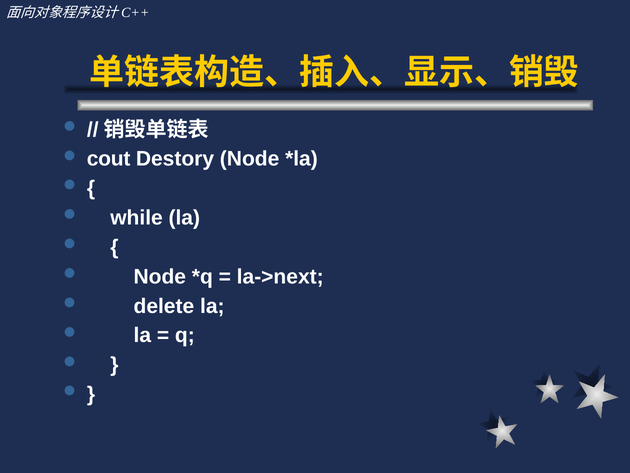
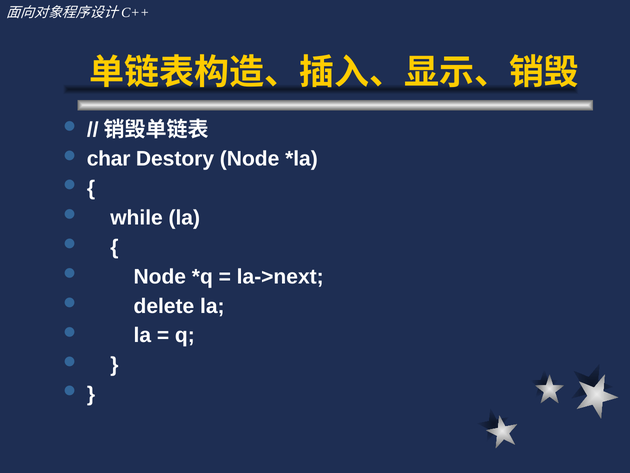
cout: cout -> char
